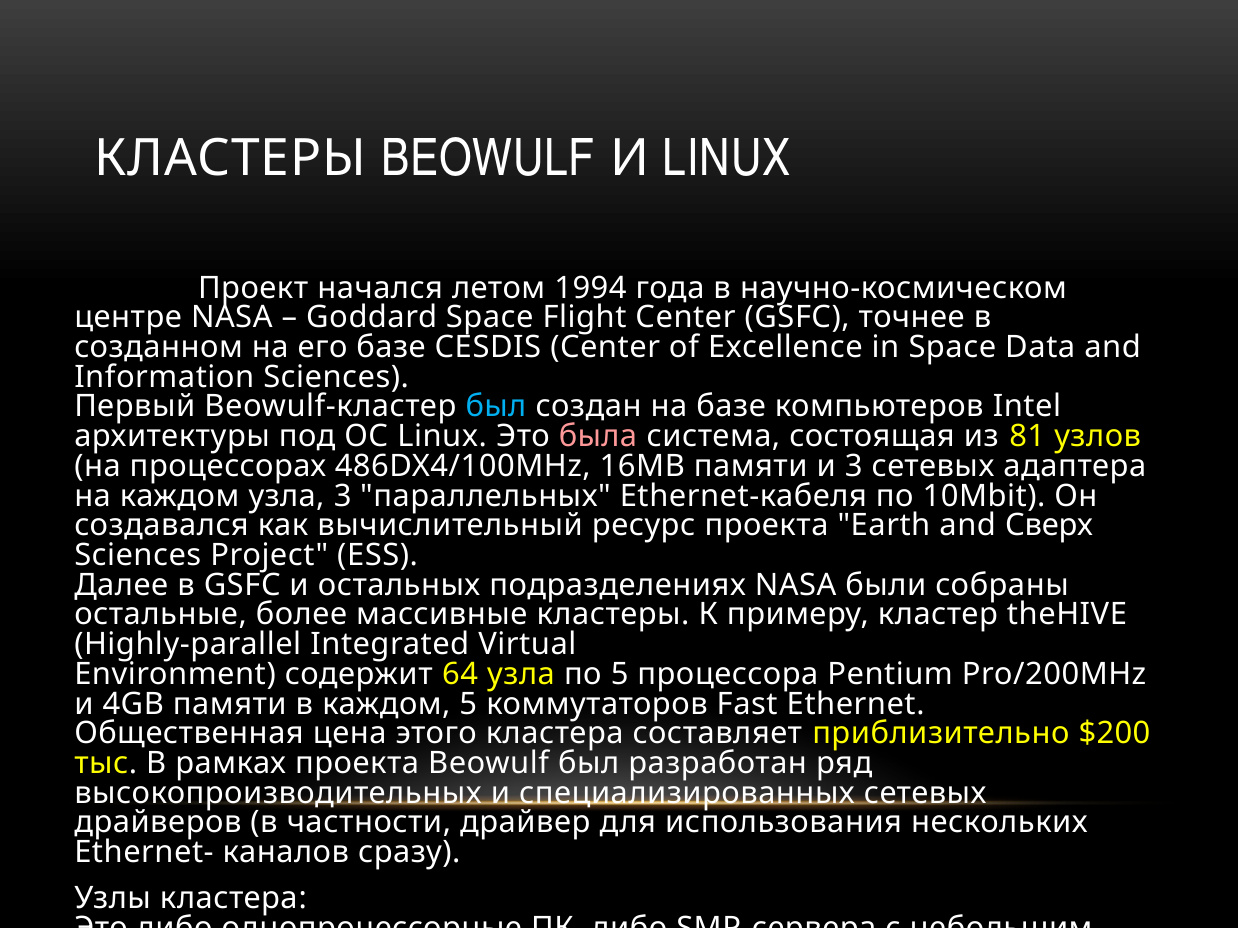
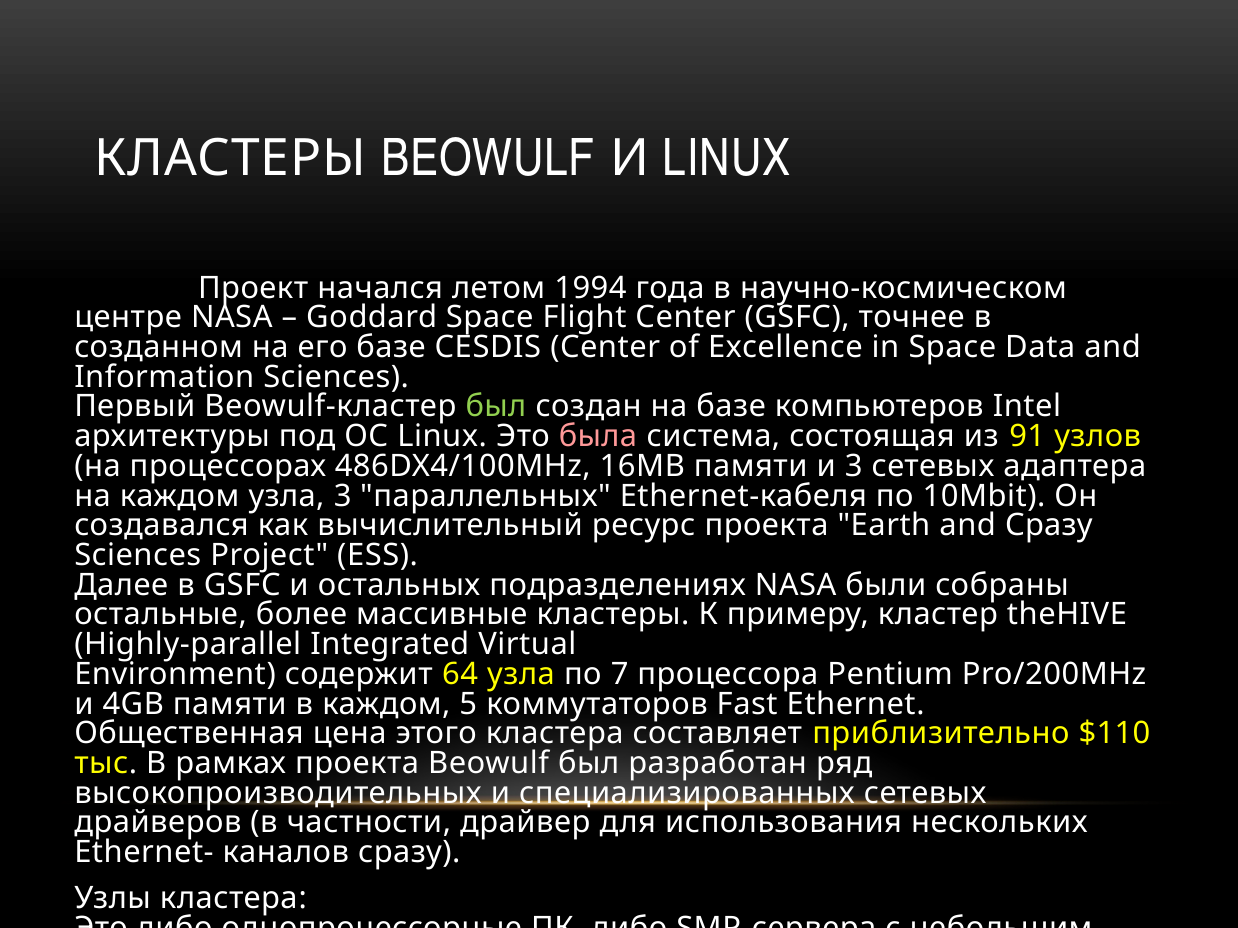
был at (496, 407) colour: light blue -> light green
81: 81 -> 91
and Сверх: Сверх -> Сразу
по 5: 5 -> 7
$200: $200 -> $110
